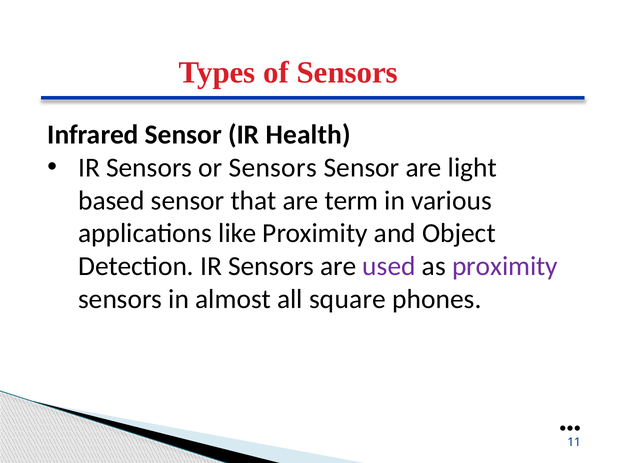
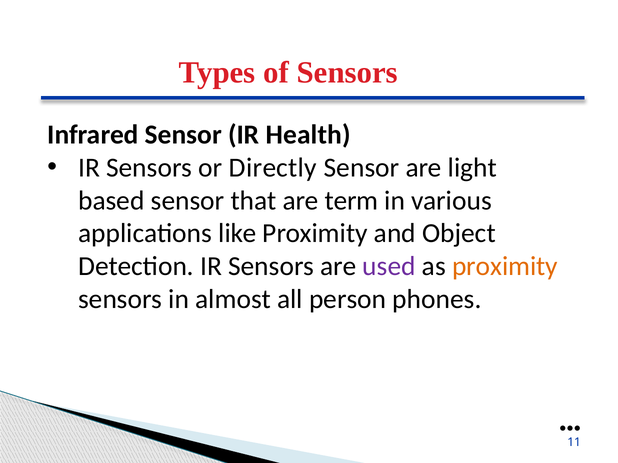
or Sensors: Sensors -> Directly
proximity at (505, 267) colour: purple -> orange
square: square -> person
